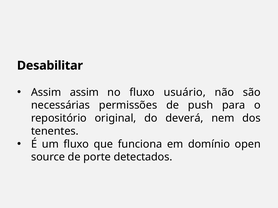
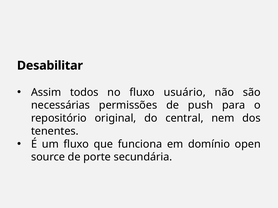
Assim assim: assim -> todos
deverá: deverá -> central
detectados: detectados -> secundária
